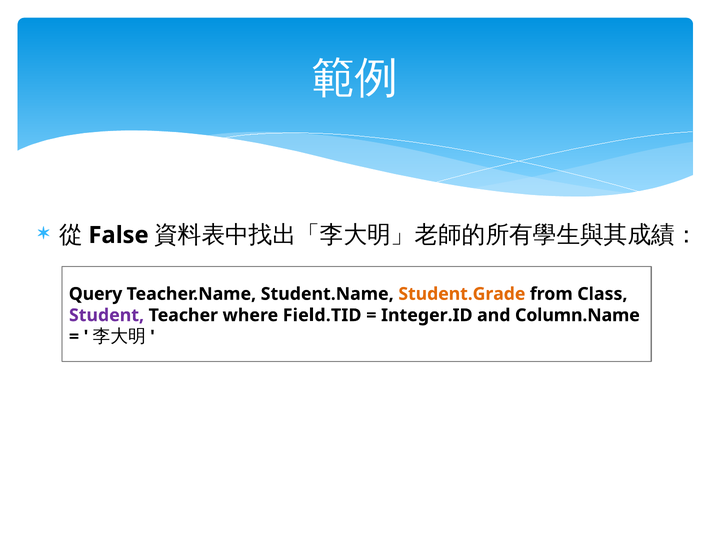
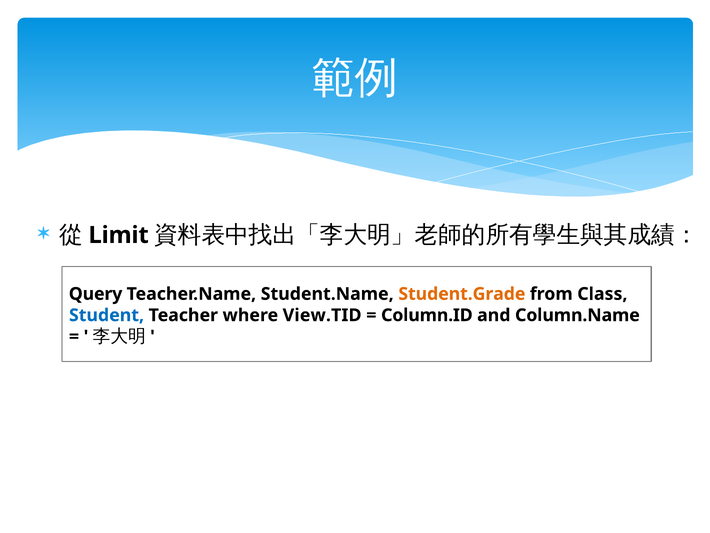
False: False -> Limit
Student colour: purple -> blue
Field.TID: Field.TID -> View.TID
Integer.ID: Integer.ID -> Column.ID
